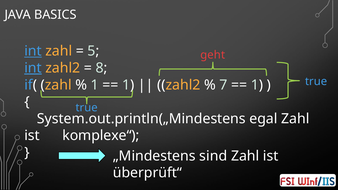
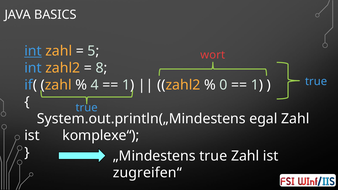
geht: geht -> wort
int at (33, 68) underline: present -> none
1 at (95, 85): 1 -> 4
7: 7 -> 0
„Mindestens sind: sind -> true
überprüft“: überprüft“ -> zugreifen“
